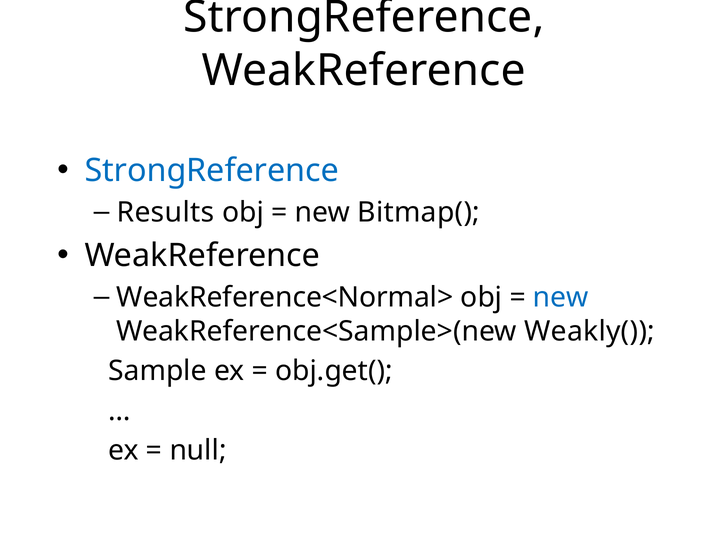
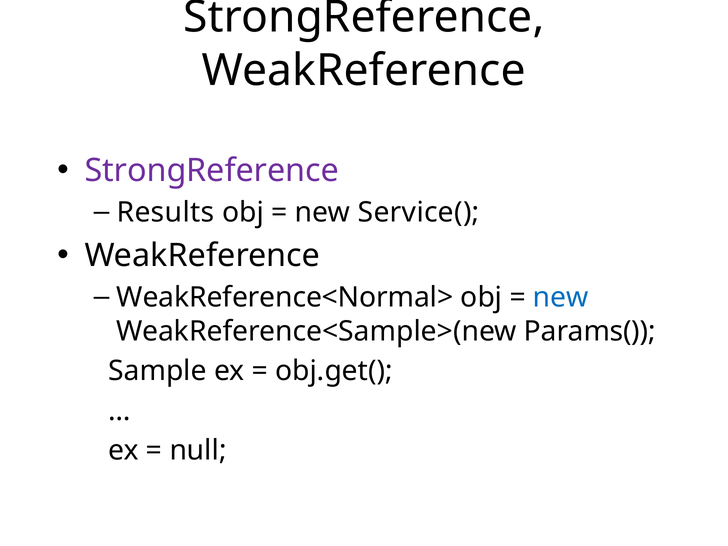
StrongReference at (212, 171) colour: blue -> purple
Bitmap(: Bitmap( -> Service(
Weakly(: Weakly( -> Params(
